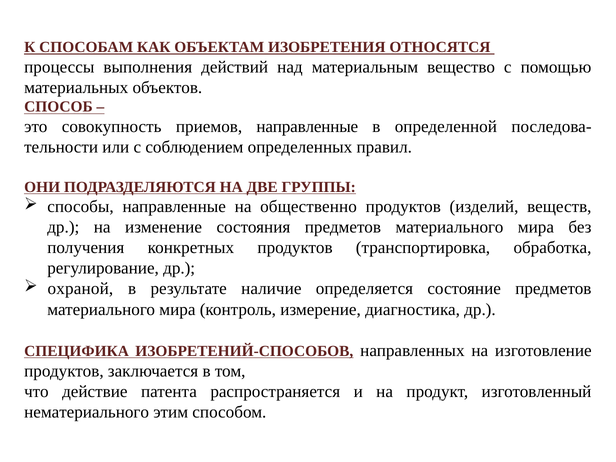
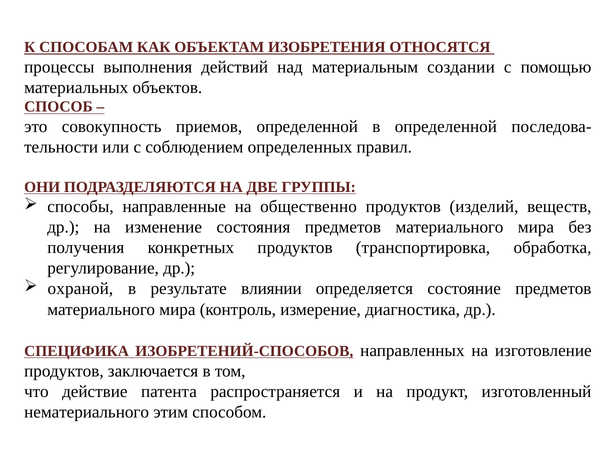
вещество: вещество -> создании
приемов направленные: направленные -> определенной
наличие: наличие -> влиянии
